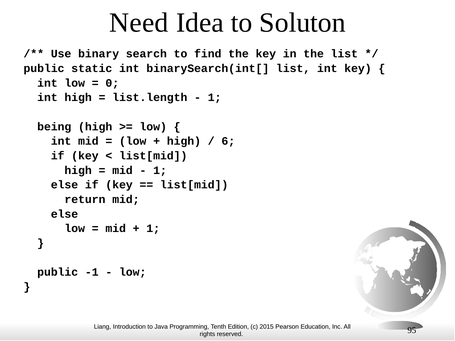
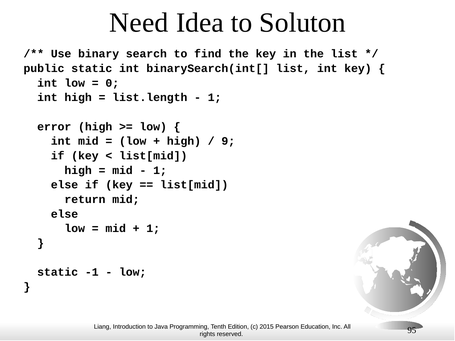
being: being -> error
6: 6 -> 9
public at (58, 272): public -> static
